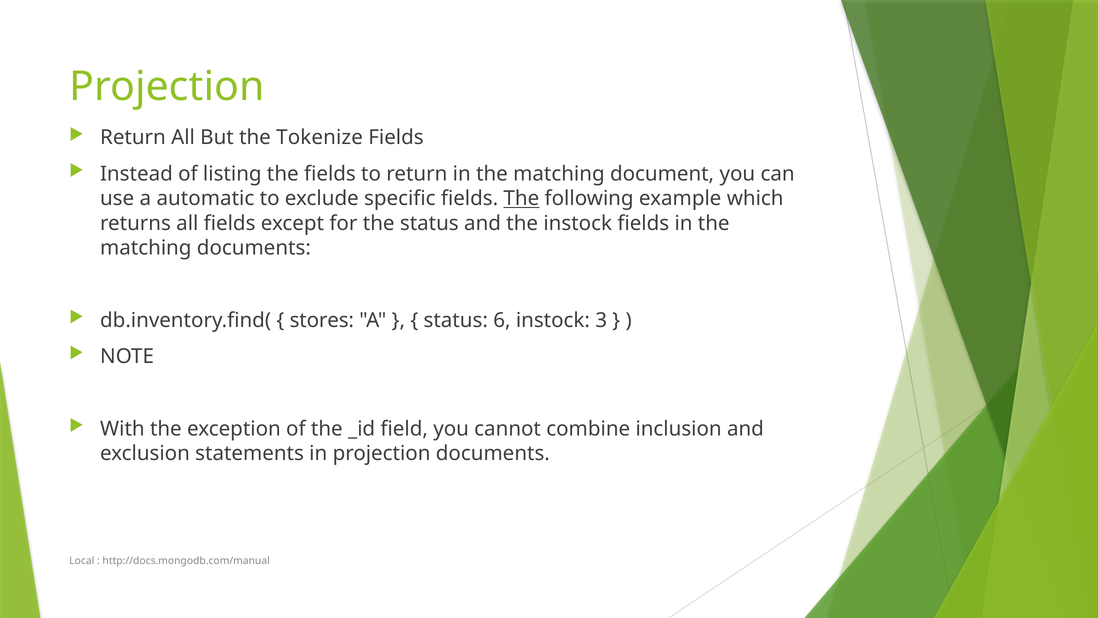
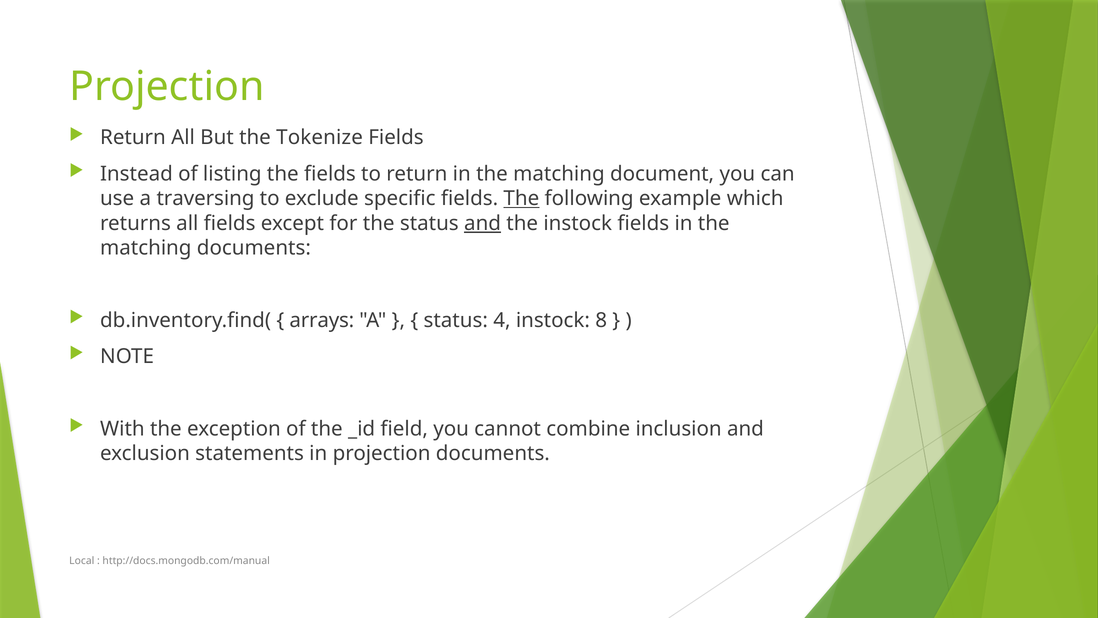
automatic: automatic -> traversing
and at (483, 223) underline: none -> present
stores: stores -> arrays
6: 6 -> 4
3: 3 -> 8
